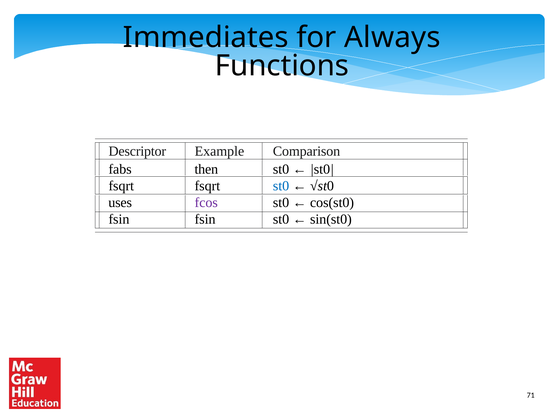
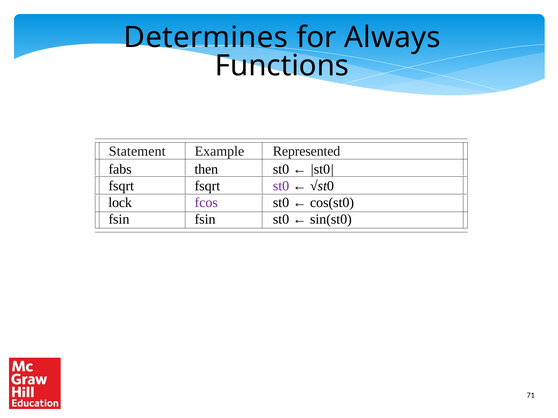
Immediates: Immediates -> Determines
Descriptor: Descriptor -> Statement
Comparison: Comparison -> Represented
st0 at (281, 186) colour: blue -> purple
uses: uses -> lock
